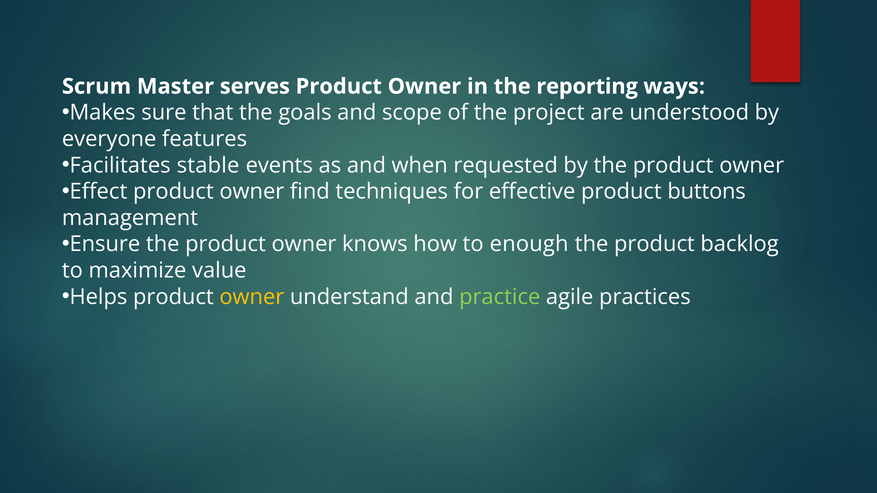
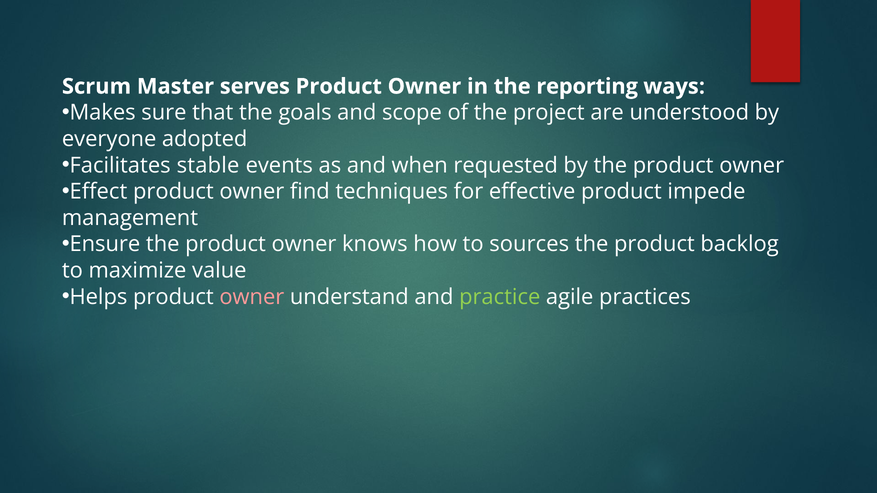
features: features -> adopted
buttons: buttons -> impede
enough: enough -> sources
owner at (252, 297) colour: yellow -> pink
